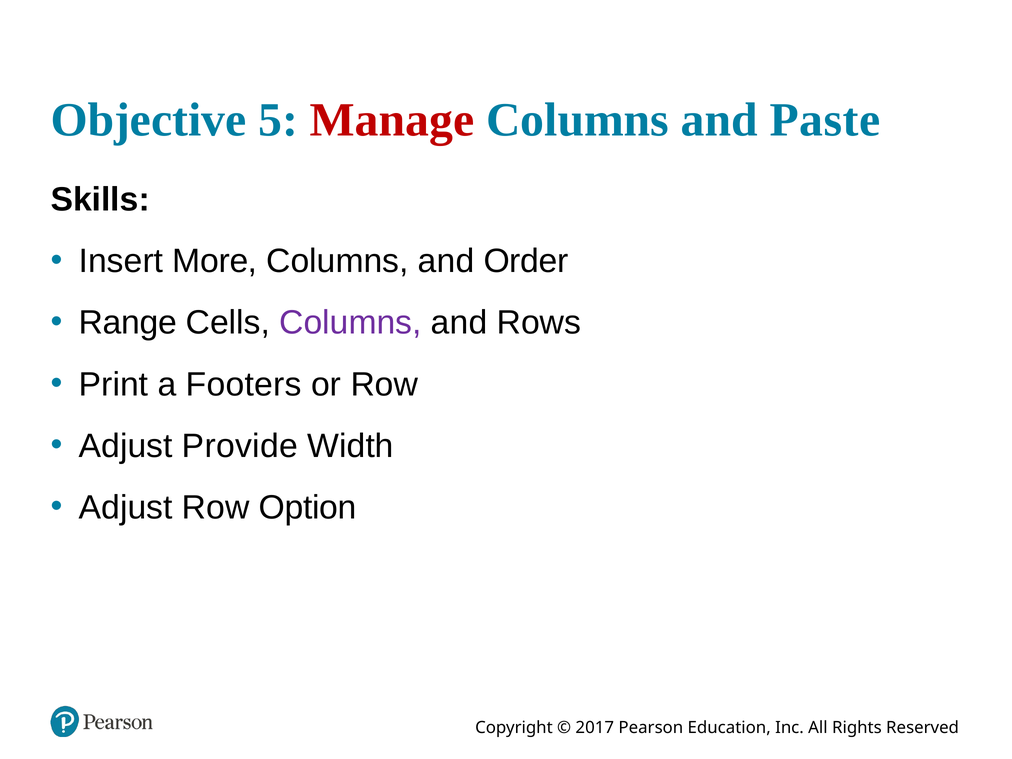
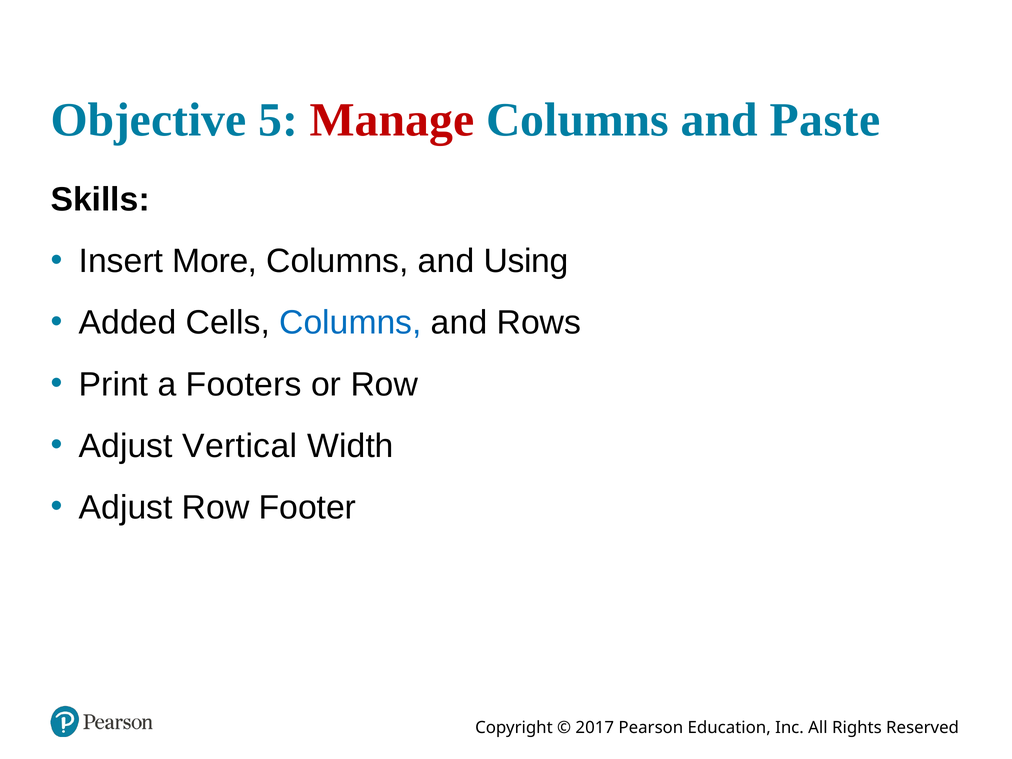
Order: Order -> Using
Range: Range -> Added
Columns at (350, 323) colour: purple -> blue
Provide: Provide -> Vertical
Option: Option -> Footer
